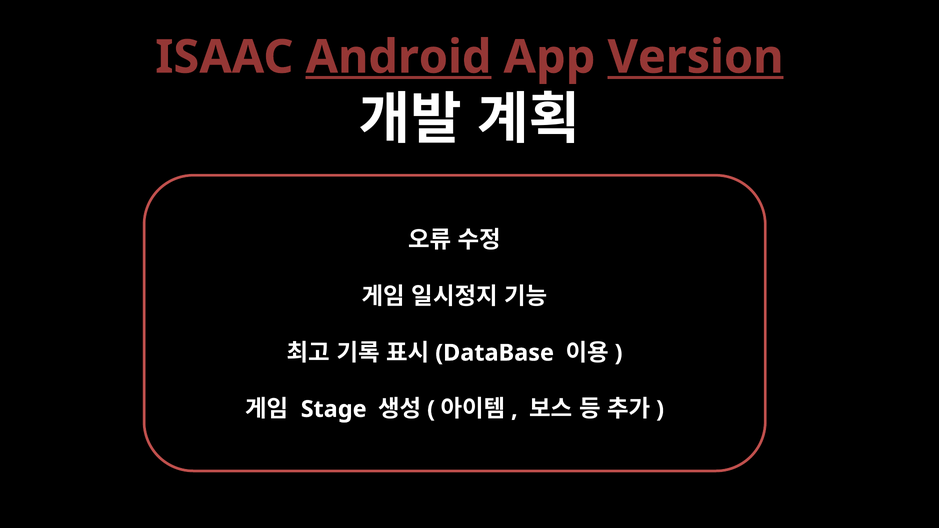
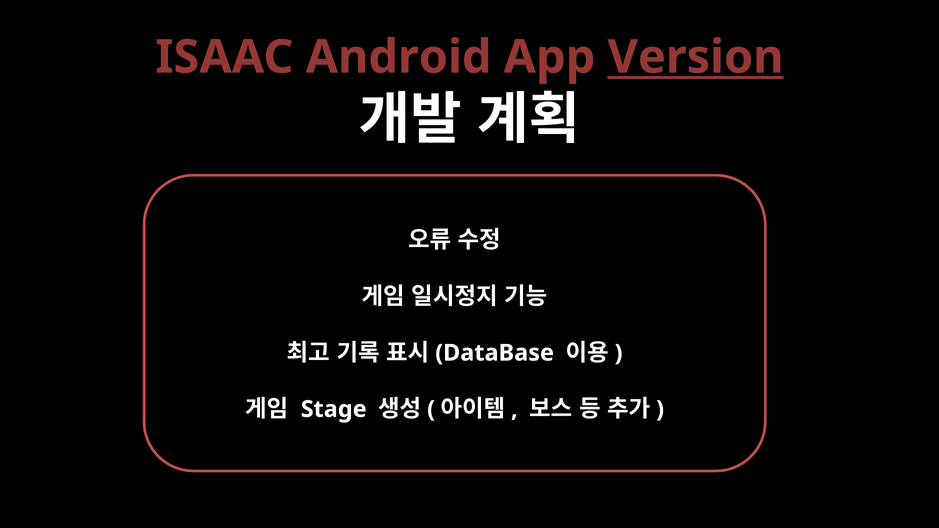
Android underline: present -> none
